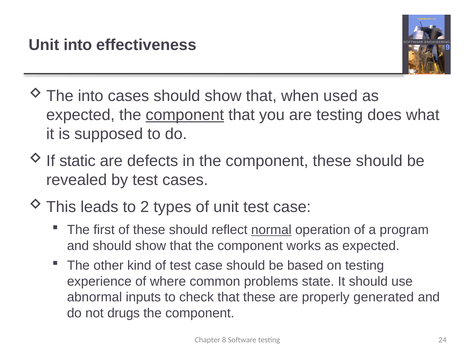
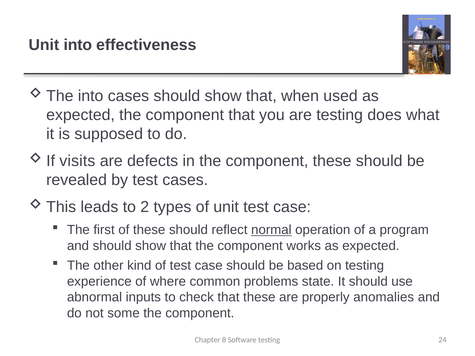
component at (185, 115) underline: present -> none
static: static -> visits
generated: generated -> anomalies
drugs: drugs -> some
